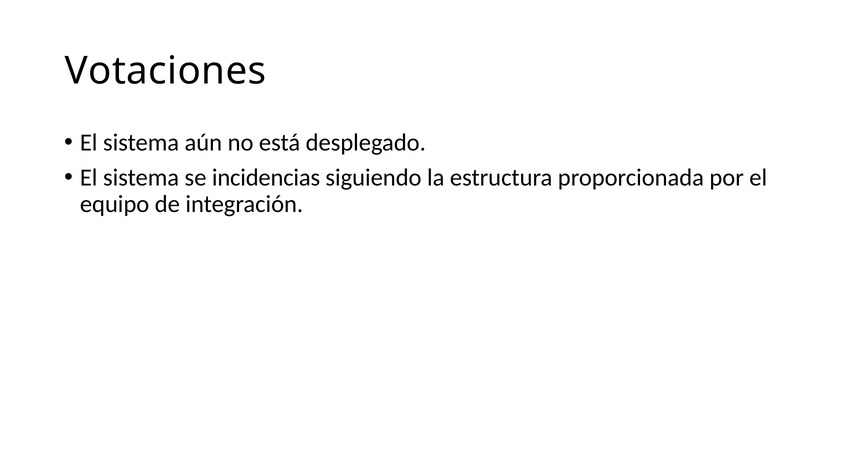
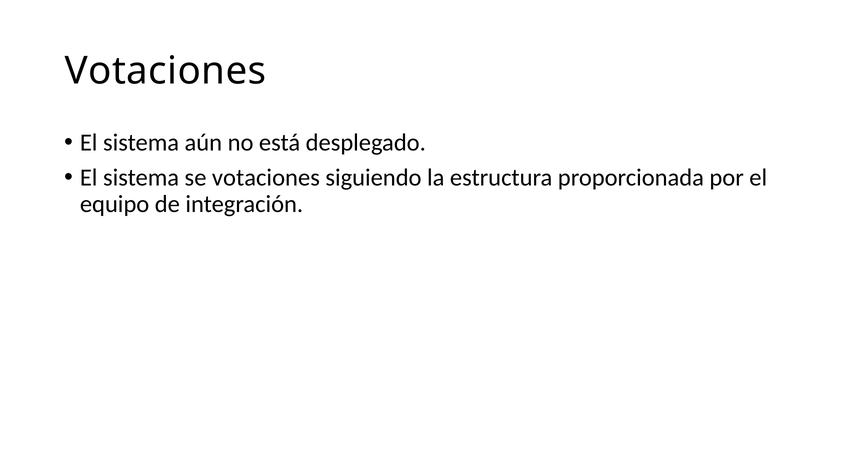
se incidencias: incidencias -> votaciones
